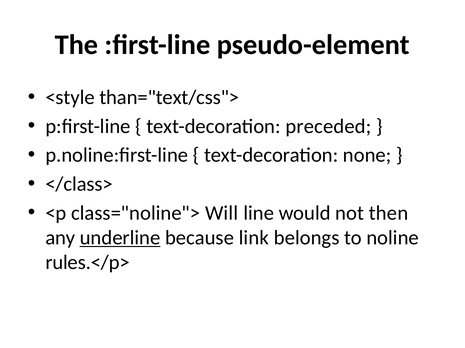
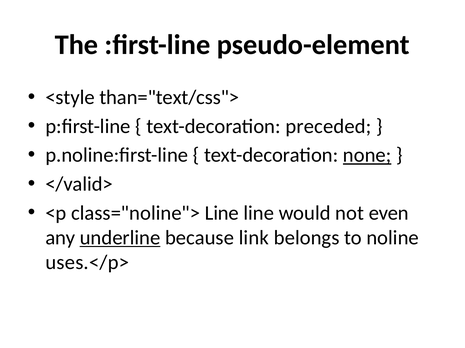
none underline: none -> present
</class>: </class> -> </valid>
class="noline"> Will: Will -> Line
then: then -> even
rules.</p>: rules.</p> -> uses.</p>
